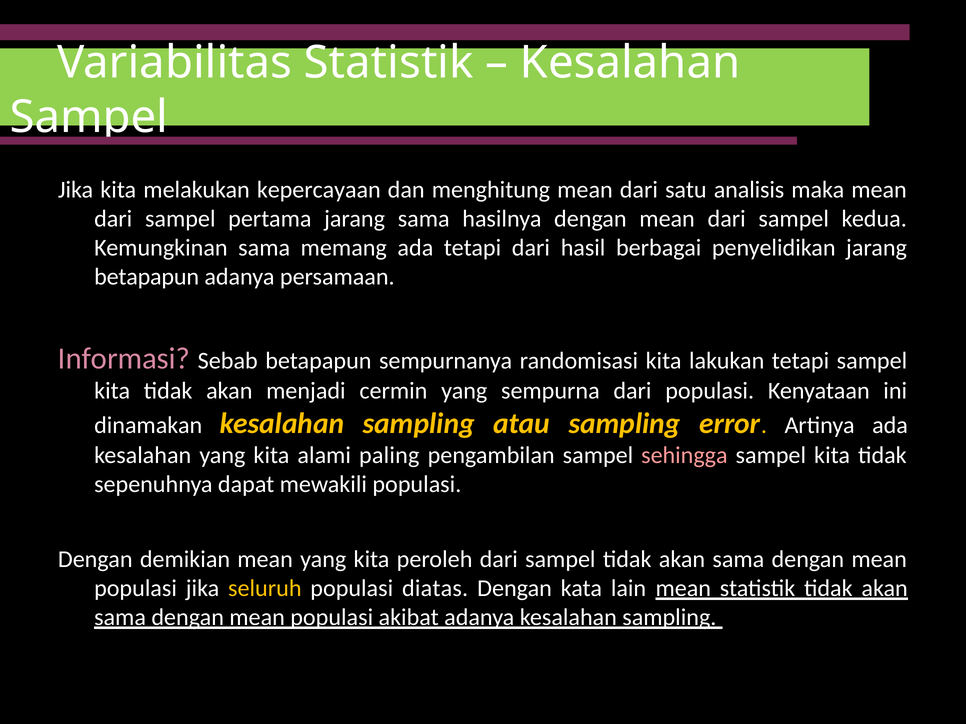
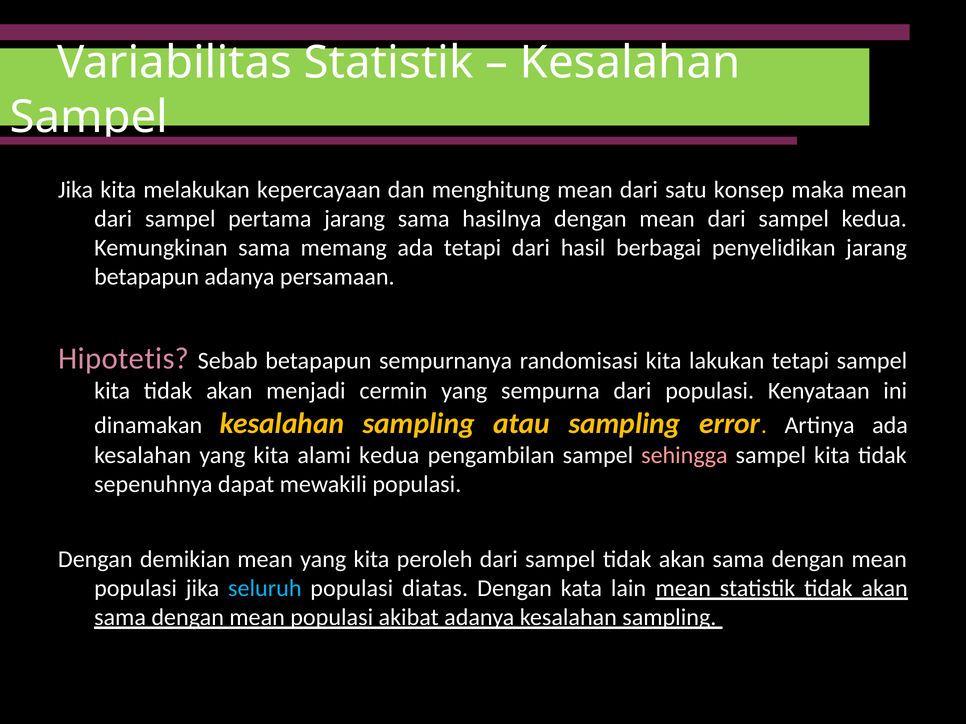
analisis: analisis -> konsep
Informasi: Informasi -> Hipotetis
alami paling: paling -> kedua
seluruh colour: yellow -> light blue
